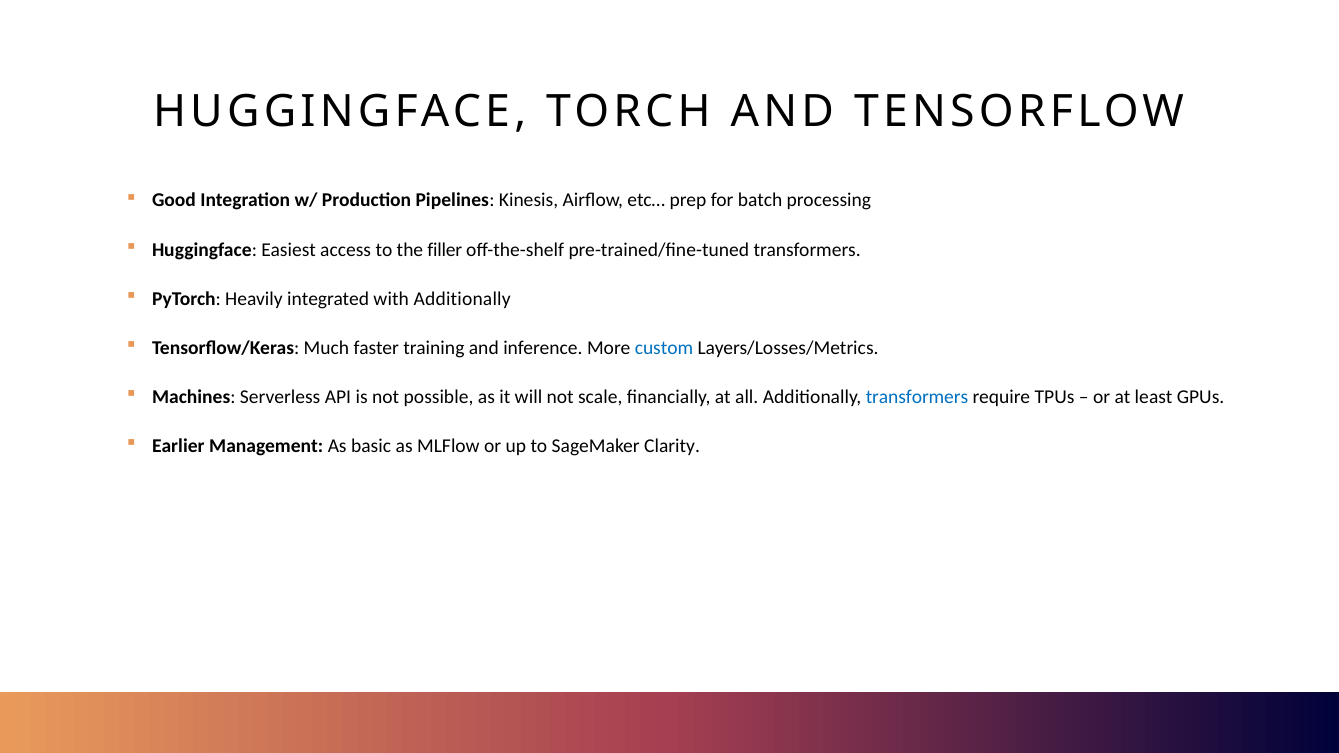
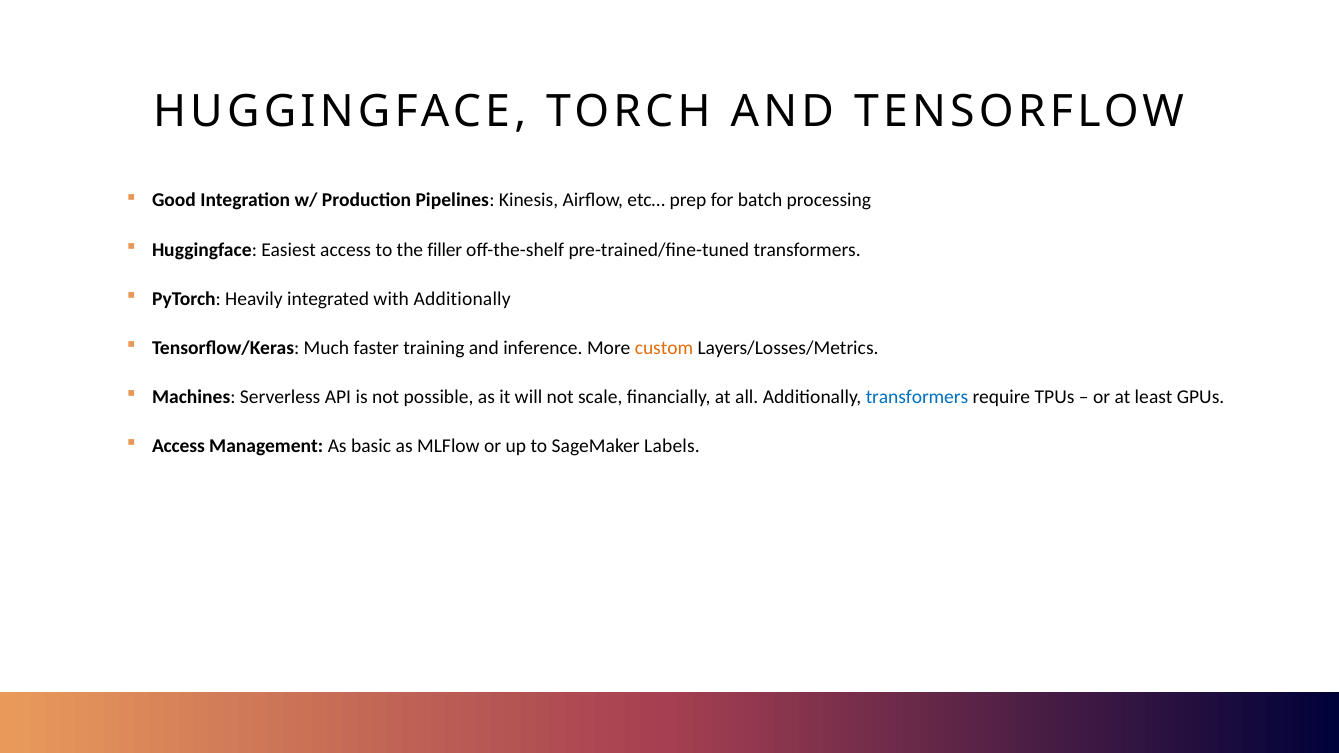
custom colour: blue -> orange
Earlier at (178, 446): Earlier -> Access
Clarity: Clarity -> Labels
